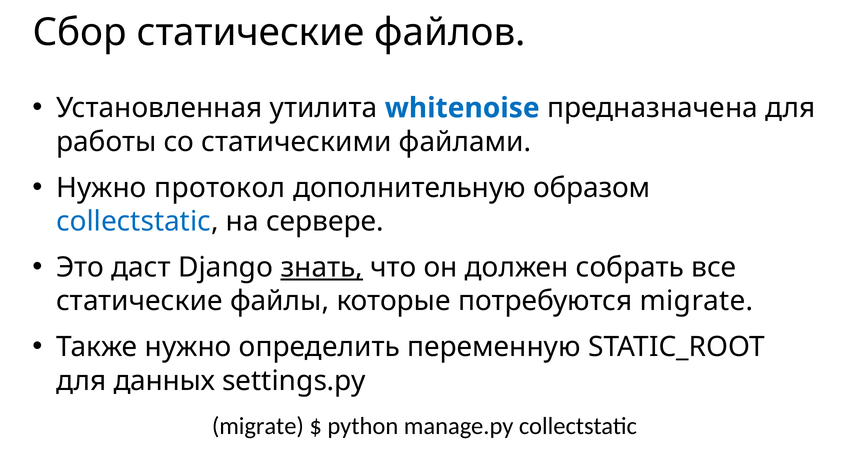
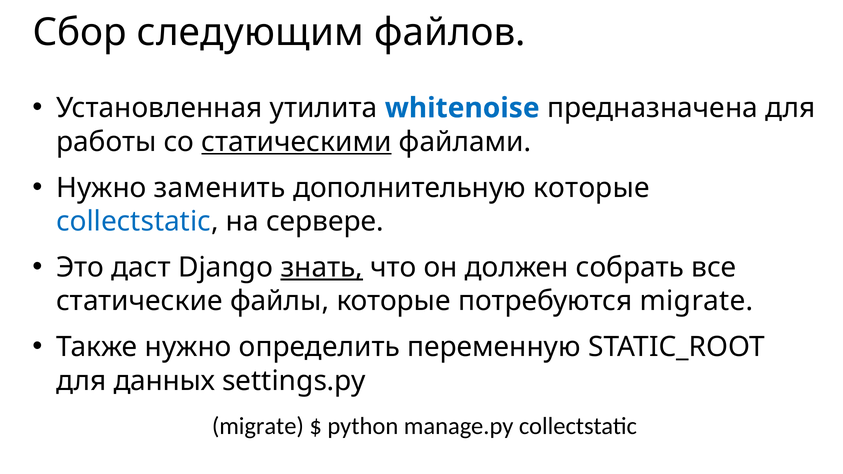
Сбор статические: статические -> следующим
статическими underline: none -> present
протокол: протокол -> заменить
дополнительную образом: образом -> которые
